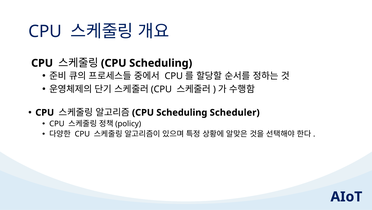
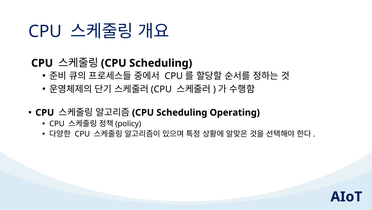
Scheduler: Scheduler -> Operating
